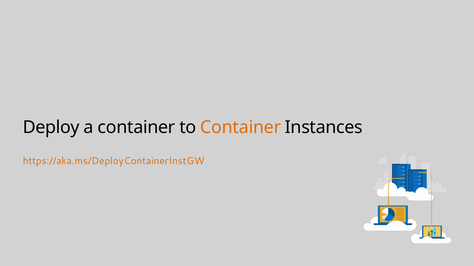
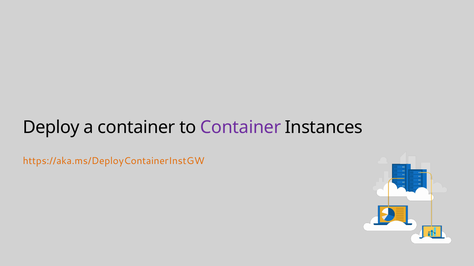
Container at (241, 128) colour: orange -> purple
